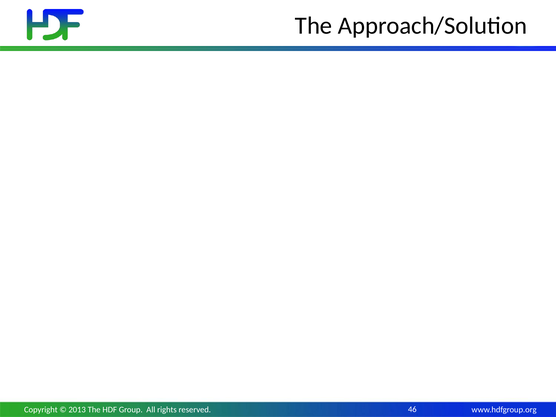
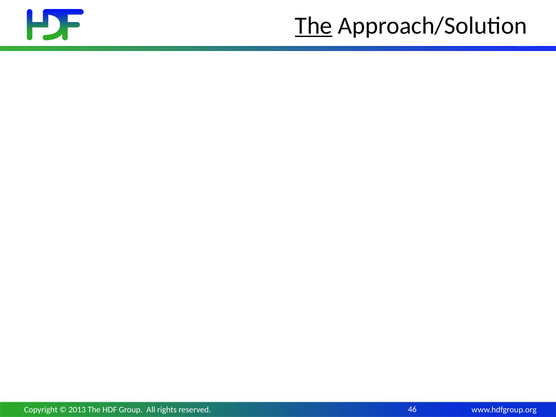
The at (314, 26) underline: none -> present
